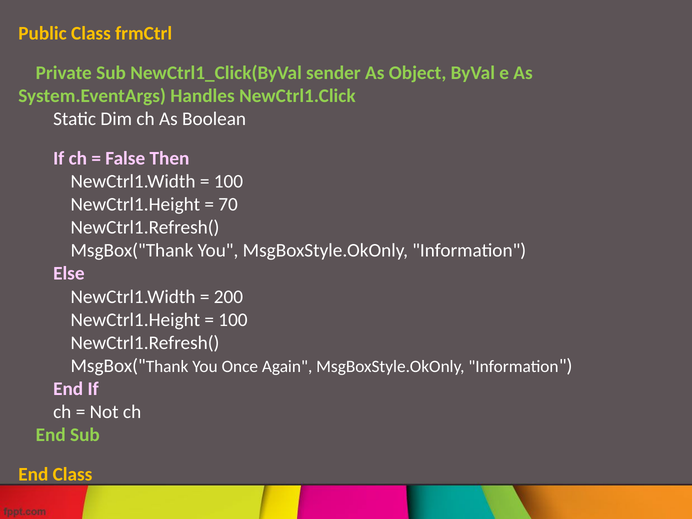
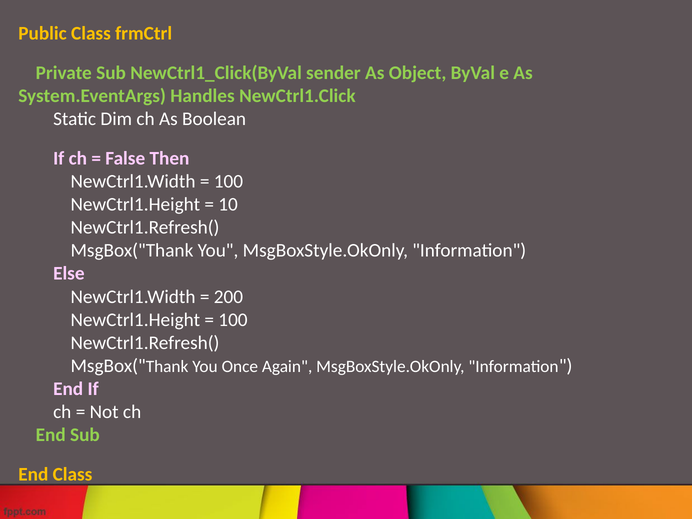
70: 70 -> 10
